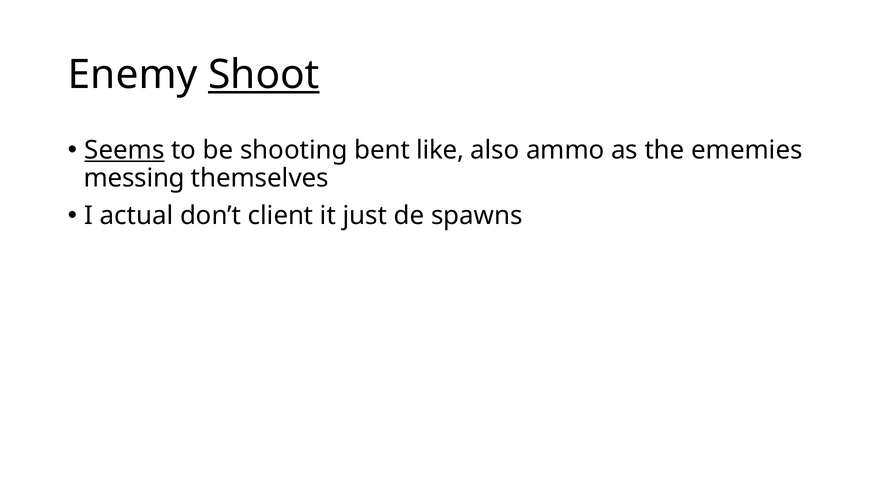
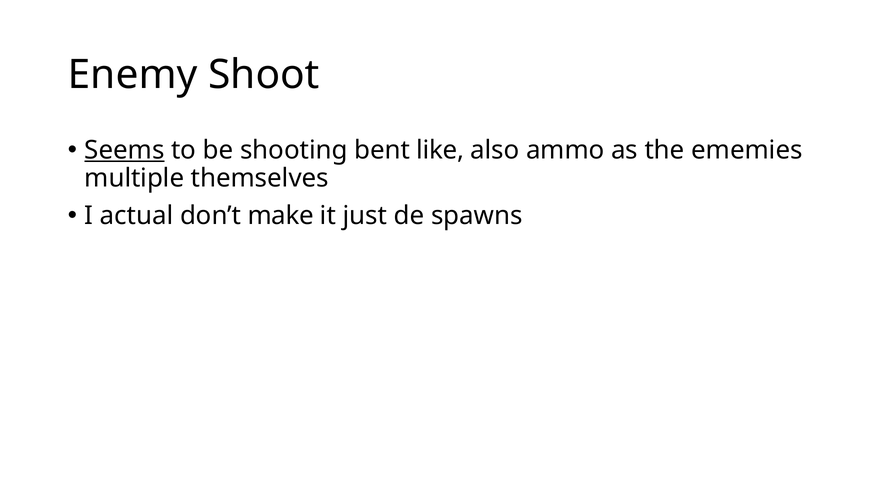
Shoot underline: present -> none
messing: messing -> multiple
client: client -> make
